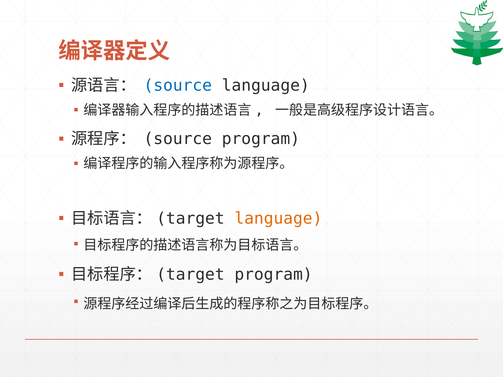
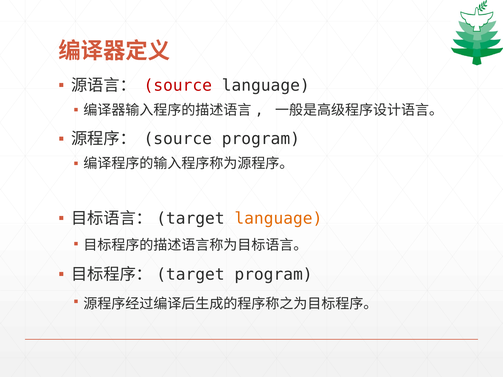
source at (178, 85) colour: blue -> red
